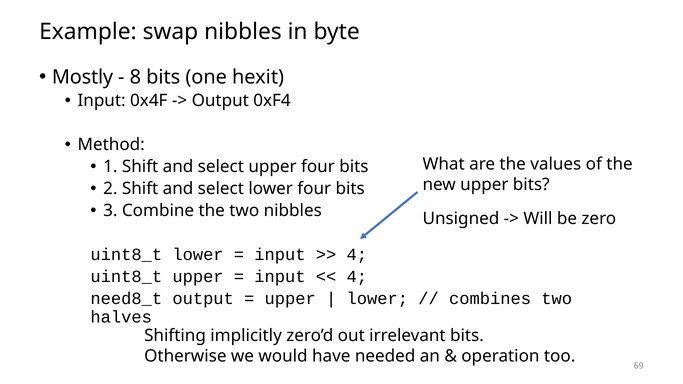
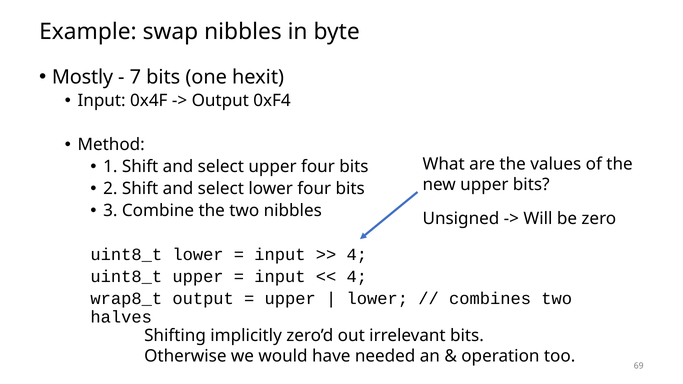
8: 8 -> 7
need8_t: need8_t -> wrap8_t
